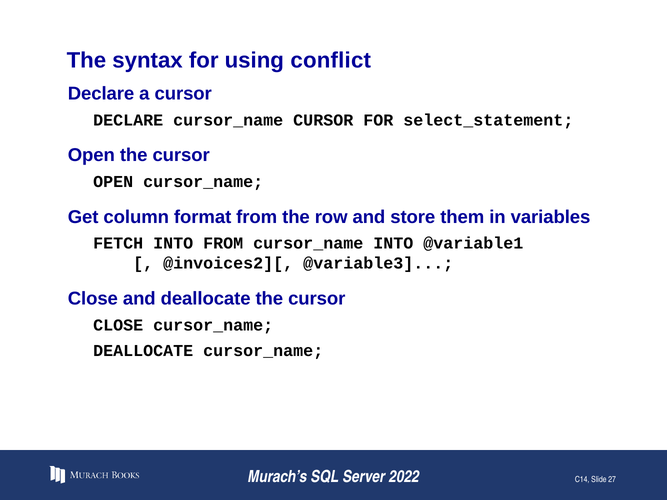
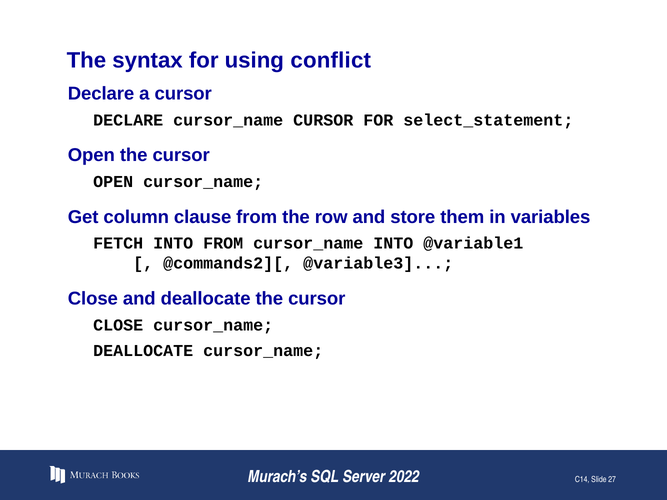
format: format -> clause
@invoices2][: @invoices2][ -> @commands2][
